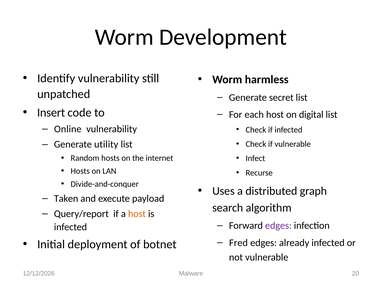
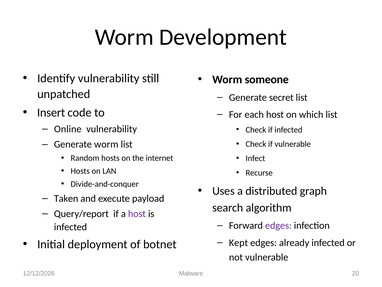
harmless: harmless -> someone
digital: digital -> which
Generate utility: utility -> worm
host at (137, 213) colour: orange -> purple
Fred: Fred -> Kept
